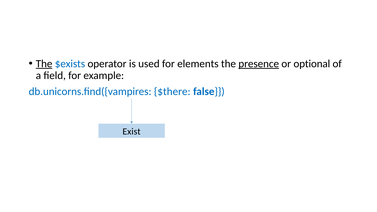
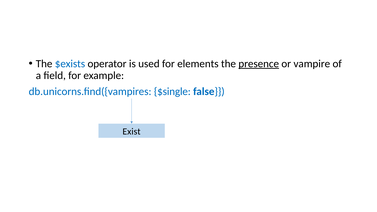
The at (44, 64) underline: present -> none
optional: optional -> vampire
$there: $there -> $single
